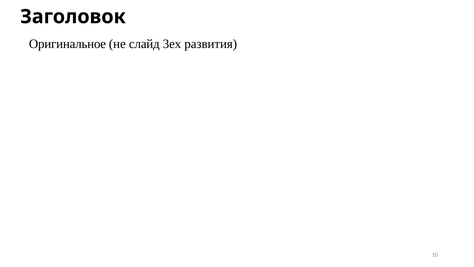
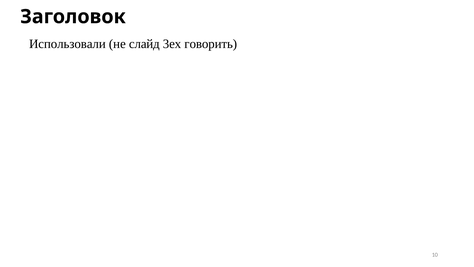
Оригинальное: Оригинальное -> Использовали
развития: развития -> говорить
